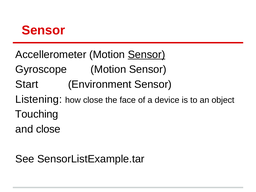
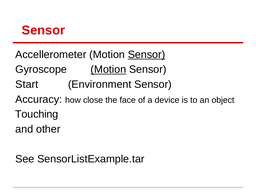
Motion at (108, 69) underline: none -> present
Listening: Listening -> Accuracy
and close: close -> other
